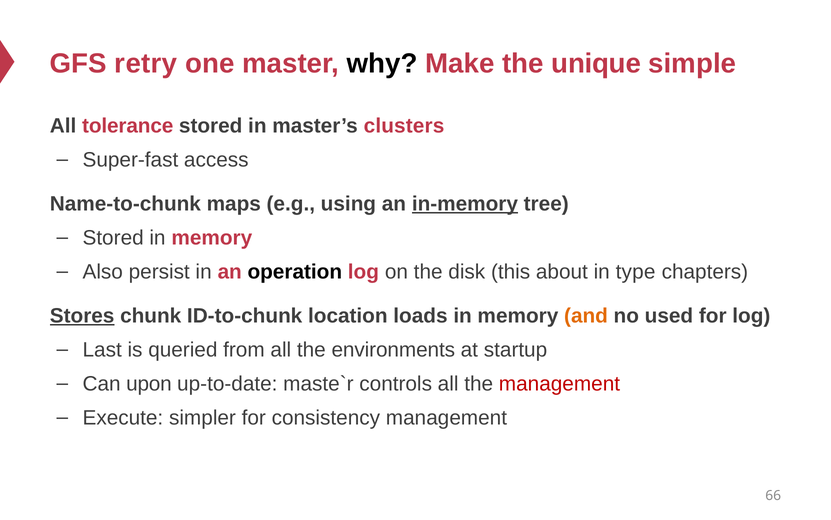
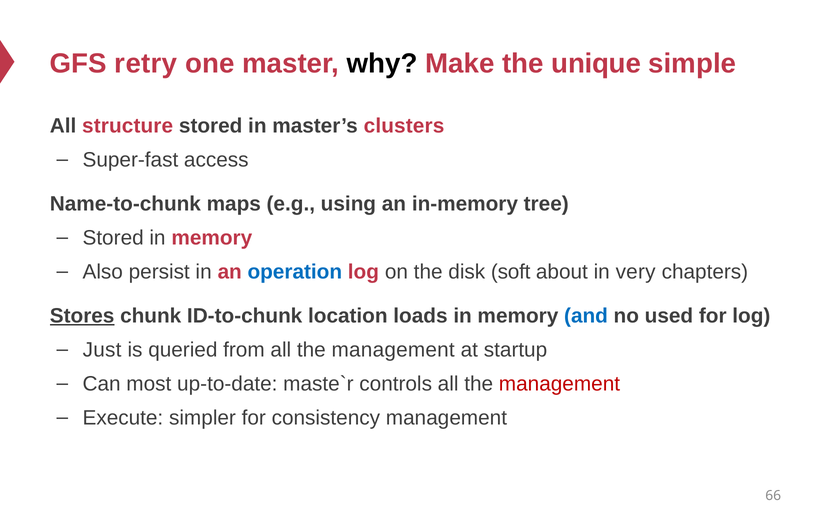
tolerance: tolerance -> structure
in-memory underline: present -> none
operation colour: black -> blue
this: this -> soft
type: type -> very
and colour: orange -> blue
Last: Last -> Just
from all the environments: environments -> management
upon: upon -> most
